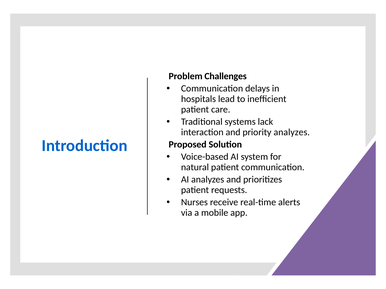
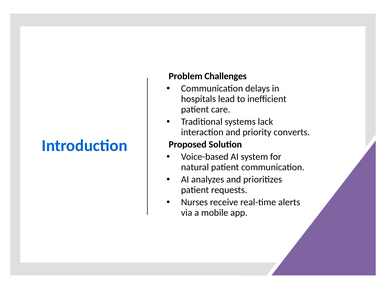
priority analyzes: analyzes -> converts
